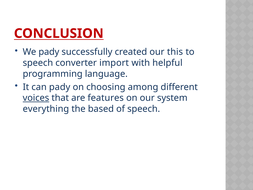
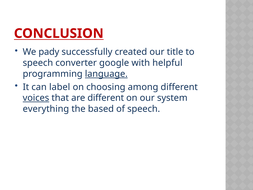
this: this -> title
import: import -> google
language underline: none -> present
can pady: pady -> label
are features: features -> different
